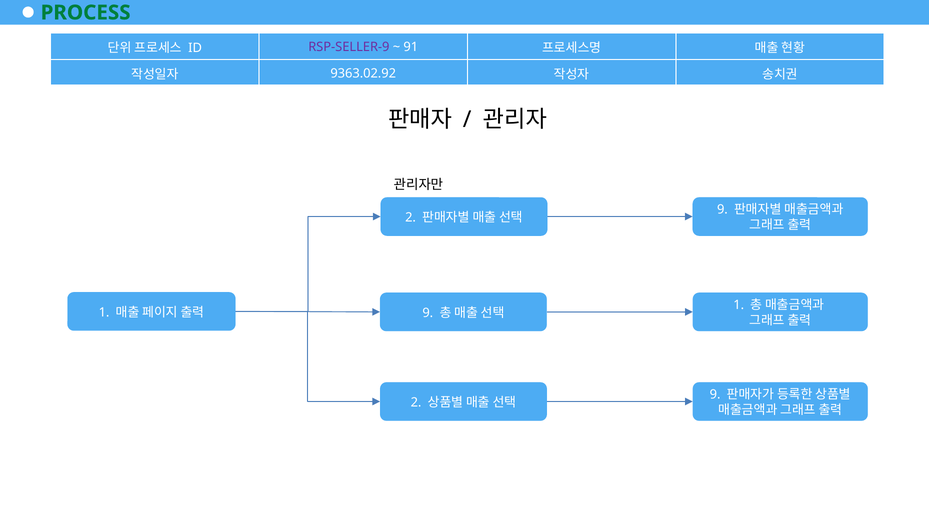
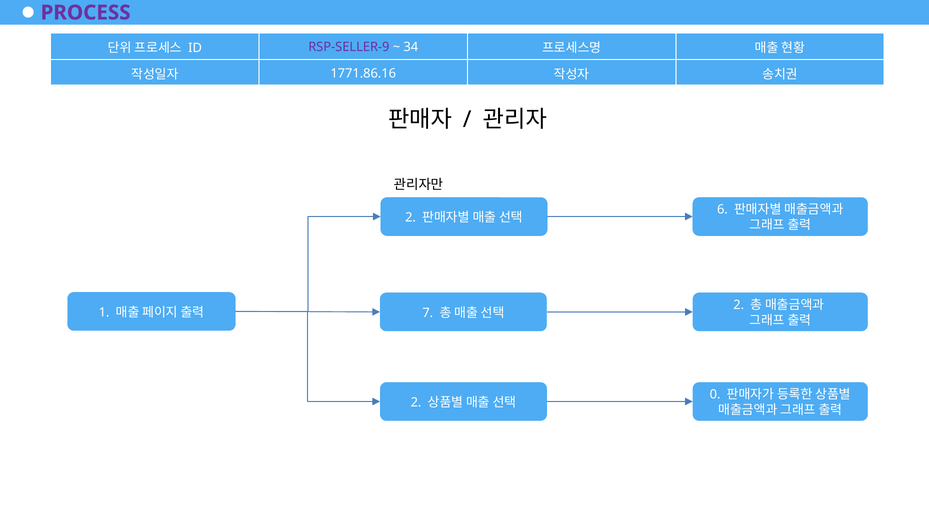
PROCESS colour: green -> purple
91: 91 -> 34
9363.02.92: 9363.02.92 -> 1771.86.16
9 at (722, 210): 9 -> 6
9 at (428, 313): 9 -> 7
1 at (739, 305): 1 -> 2
9 at (715, 394): 9 -> 0
